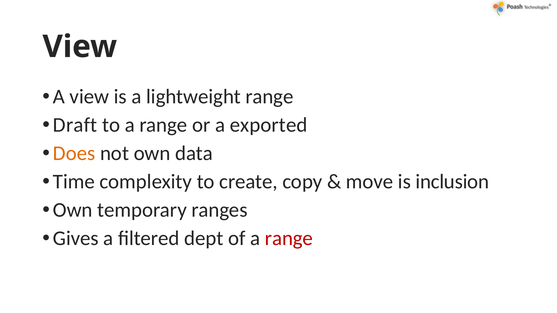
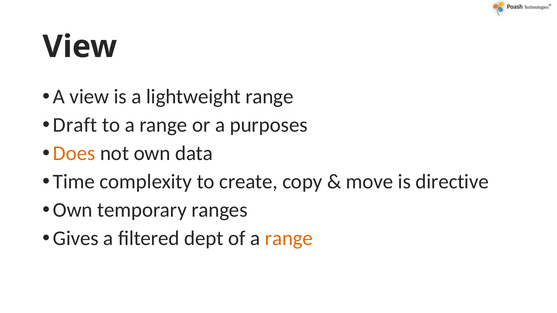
exported: exported -> purposes
inclusion: inclusion -> directive
range at (289, 238) colour: red -> orange
